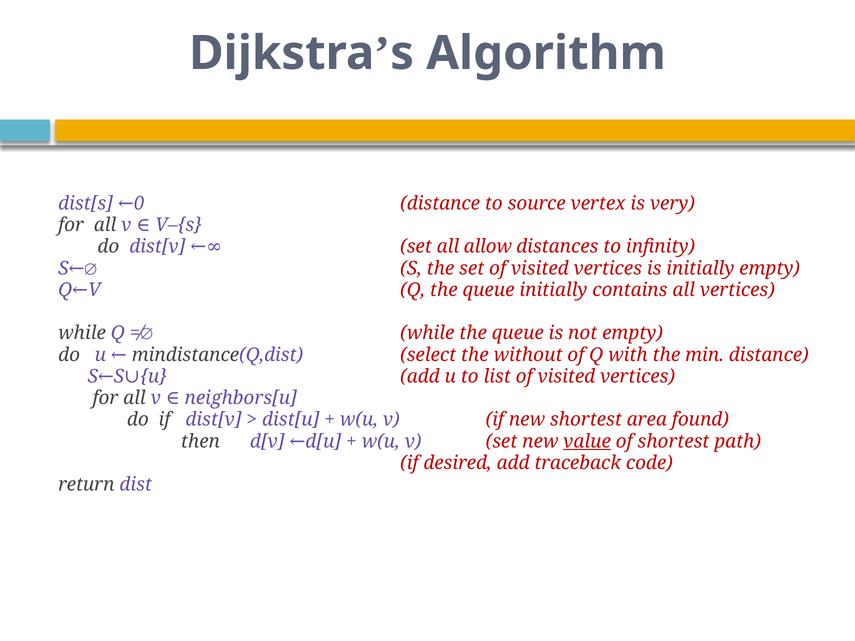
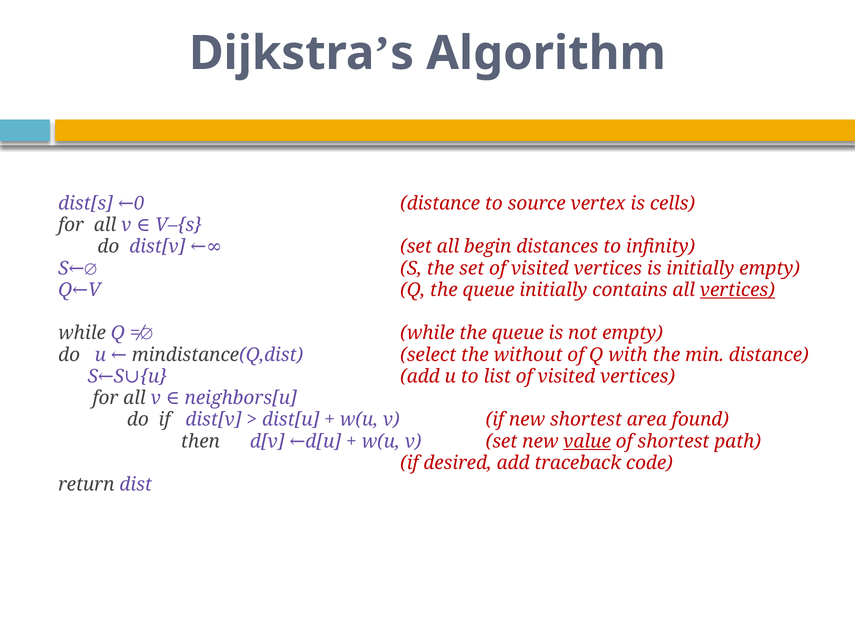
very: very -> cells
allow: allow -> begin
vertices at (737, 290) underline: none -> present
